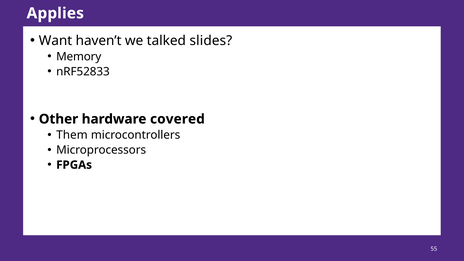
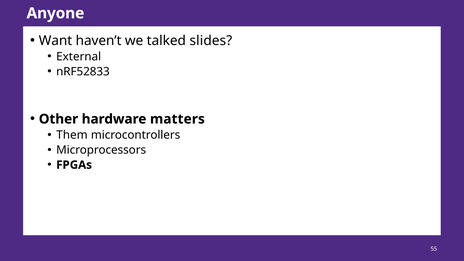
Applies: Applies -> Anyone
Memory: Memory -> External
covered: covered -> matters
